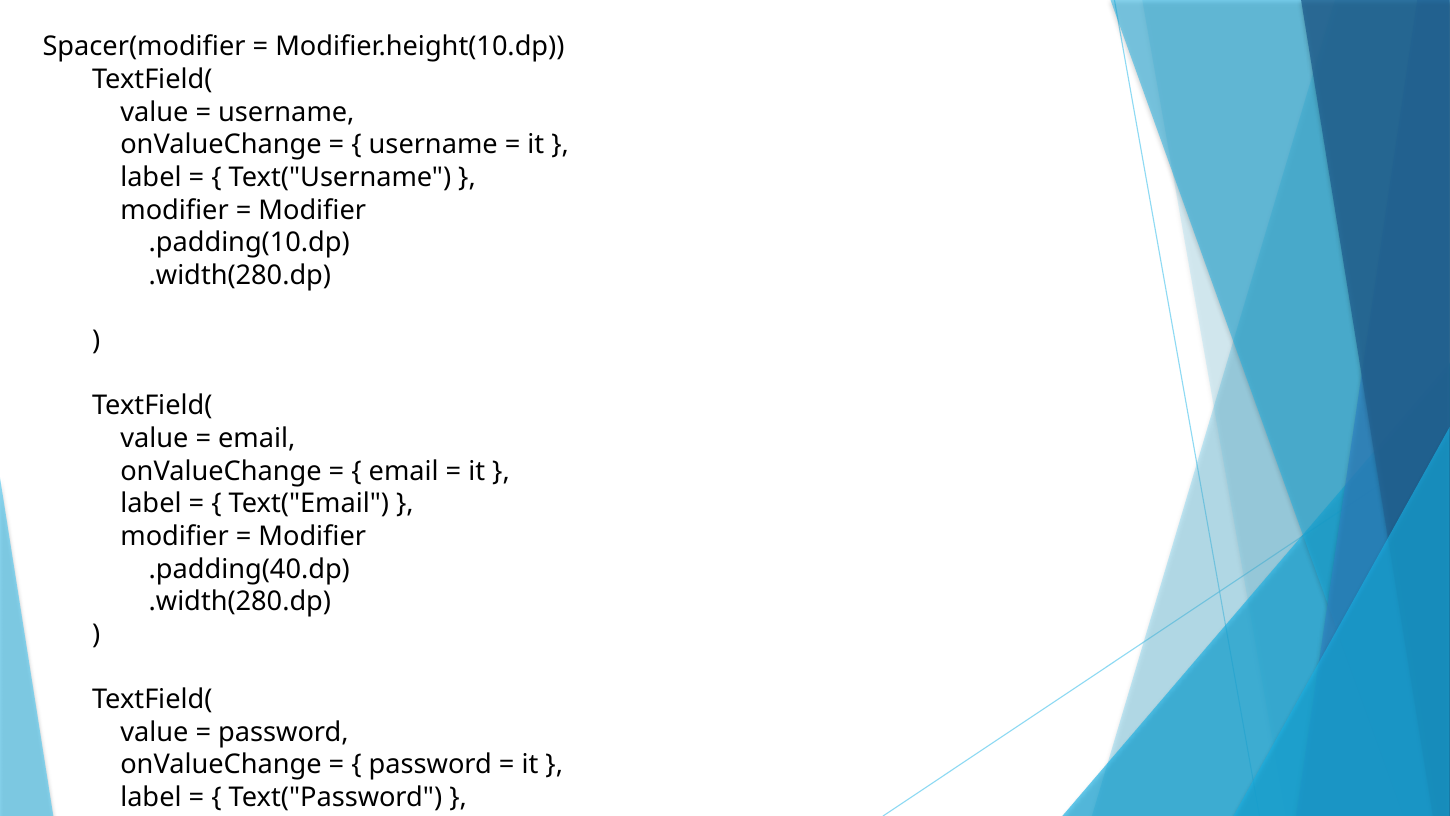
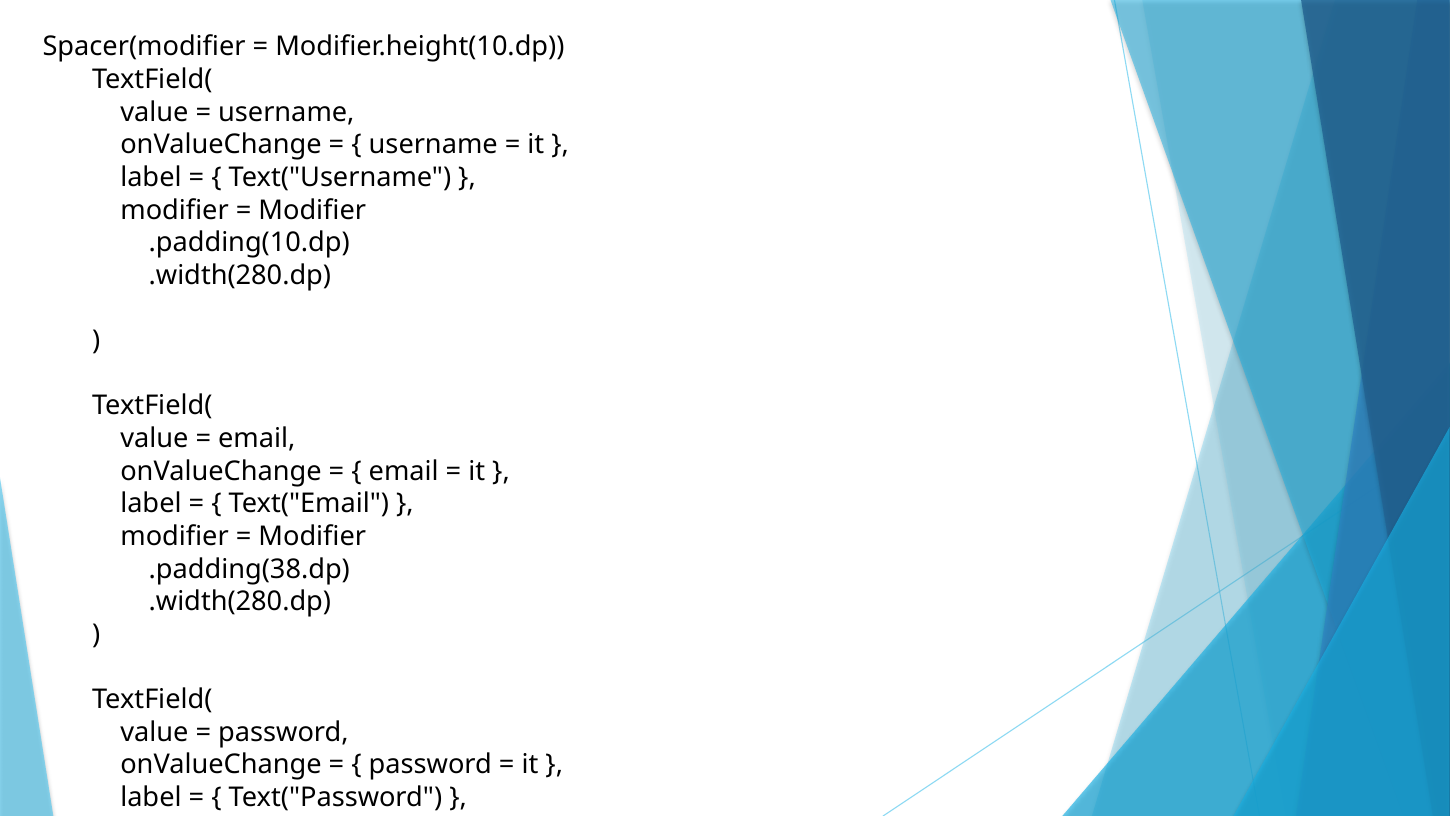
.padding(40.dp: .padding(40.dp -> .padding(38.dp
